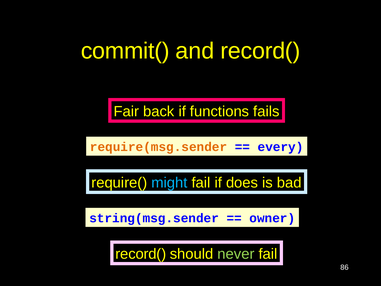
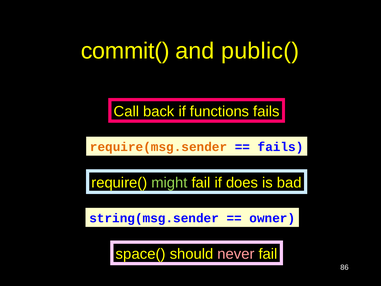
and record(: record( -> public(
Fair: Fair -> Call
every at (281, 147): every -> fails
might colour: light blue -> light green
record( at (141, 254): record( -> space(
never colour: light green -> pink
